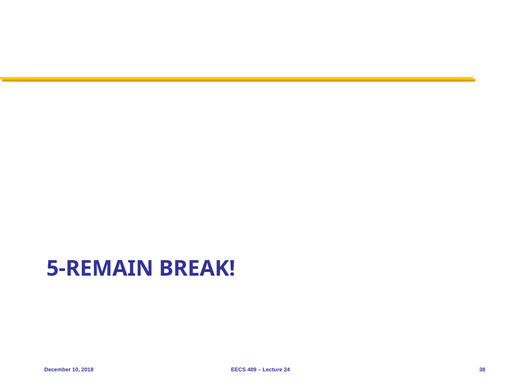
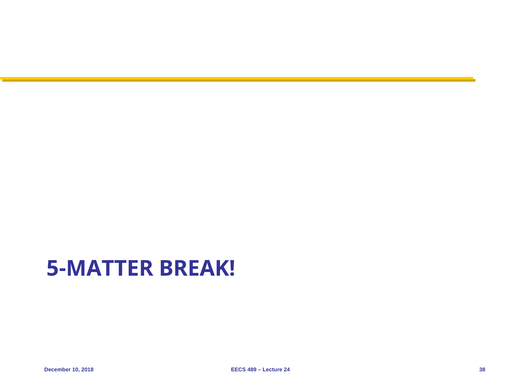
5-REMAIN: 5-REMAIN -> 5-MATTER
